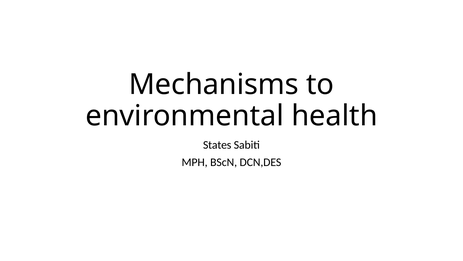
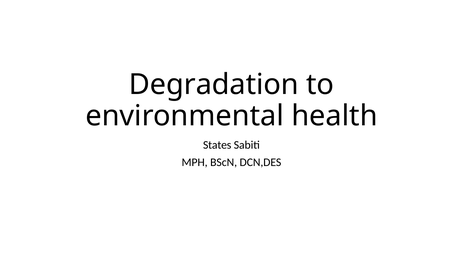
Mechanisms: Mechanisms -> Degradation
